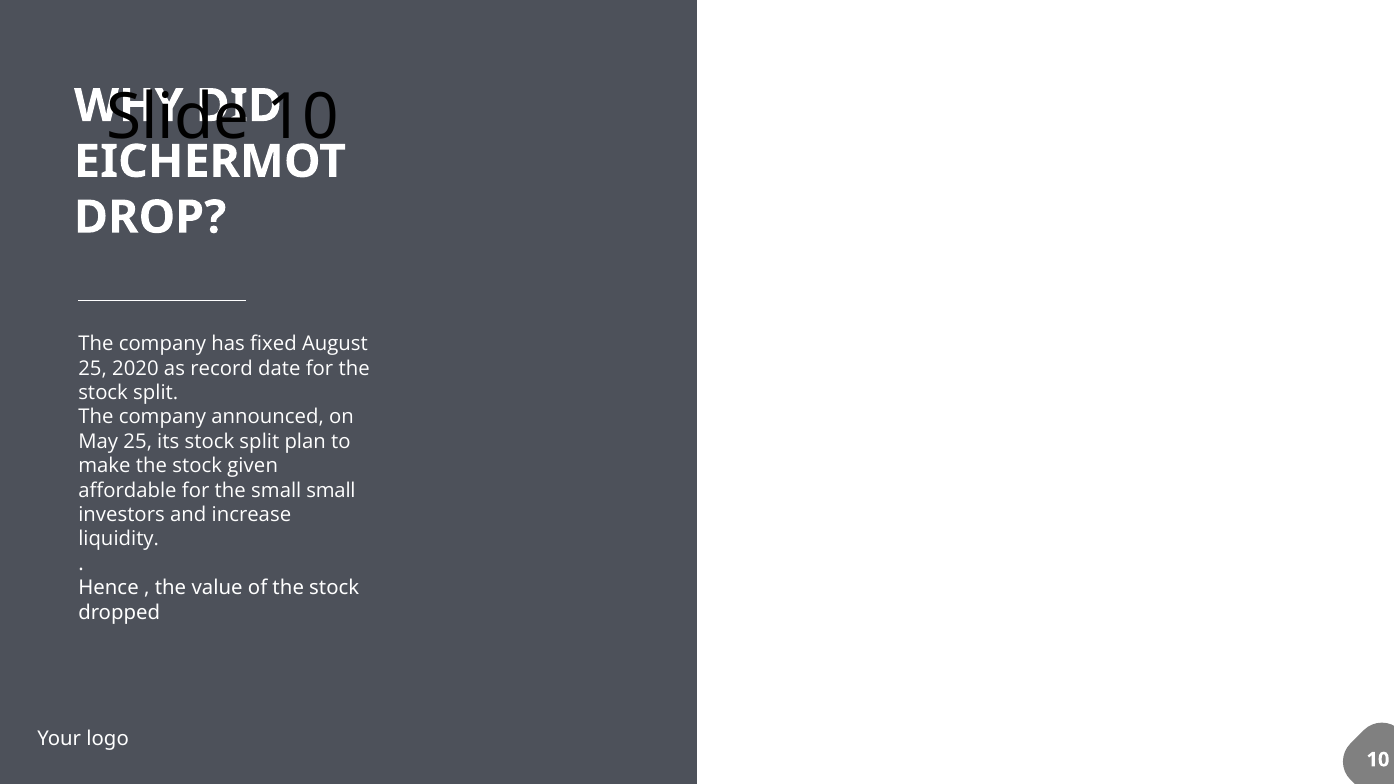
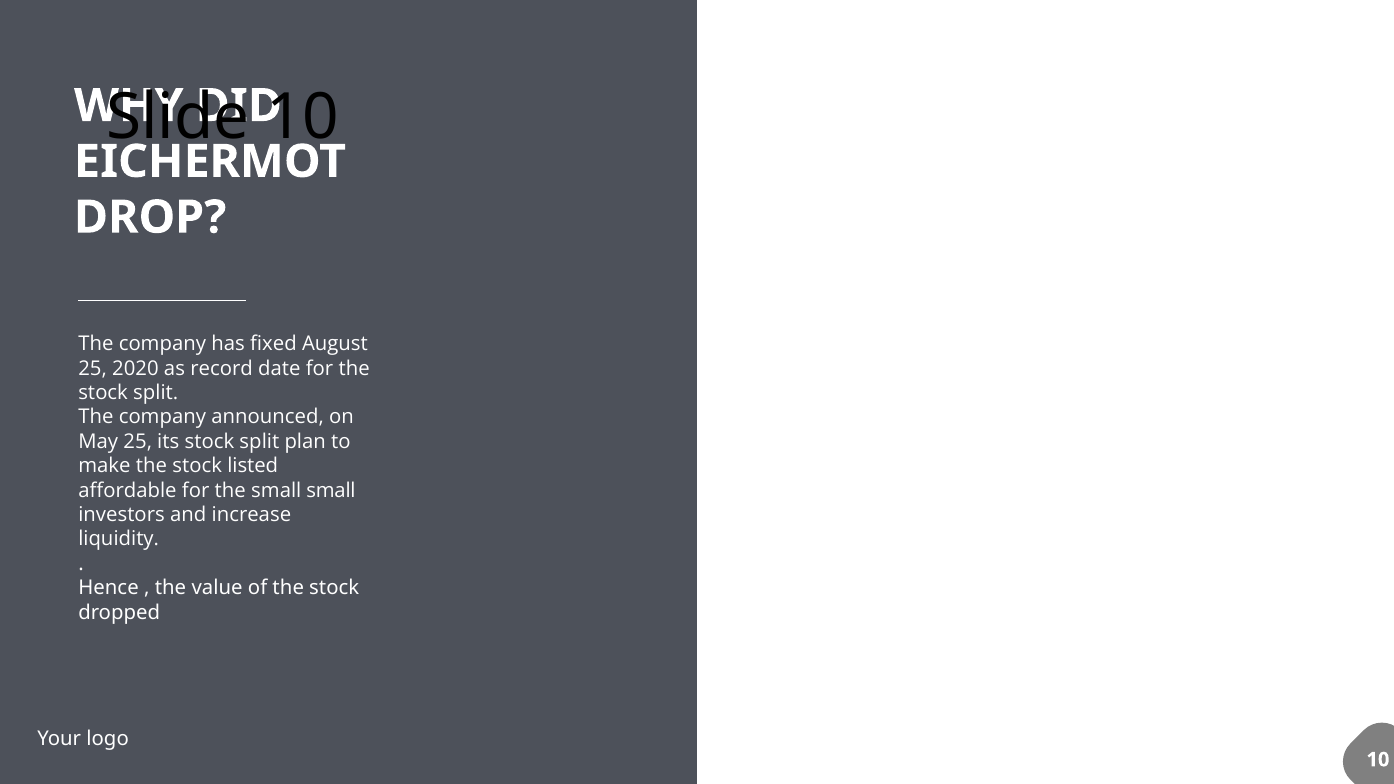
given: given -> listed
